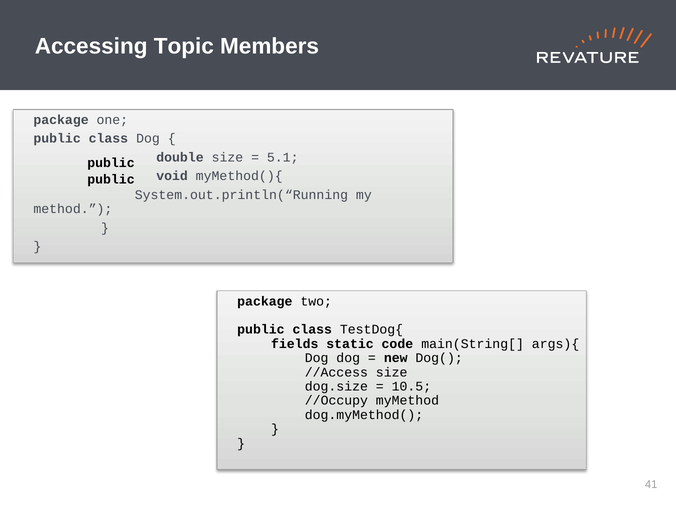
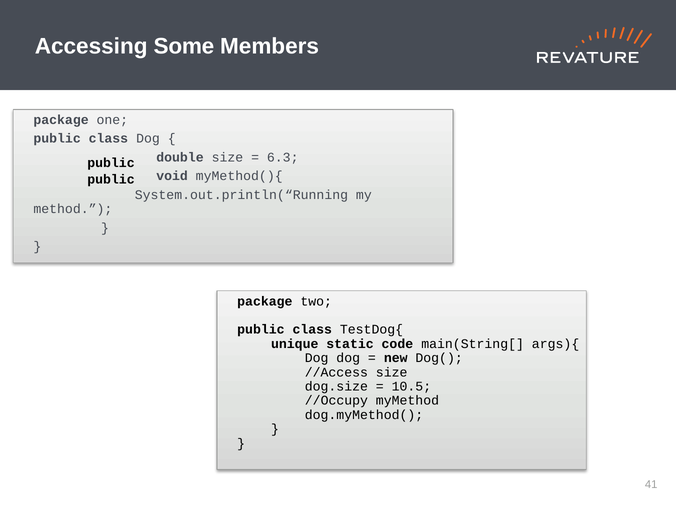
Topic: Topic -> Some
5.1: 5.1 -> 6.3
fields: fields -> unique
